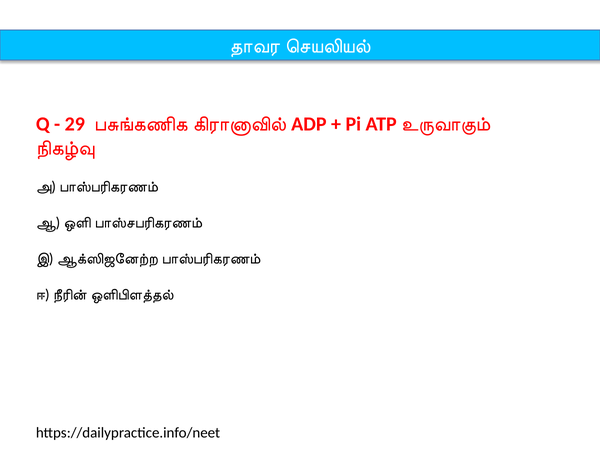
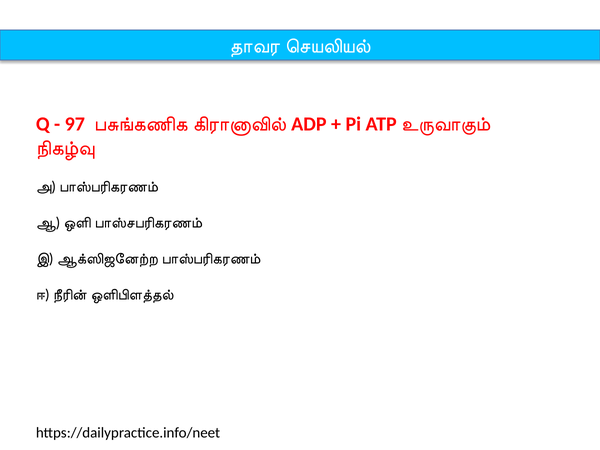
29: 29 -> 97
